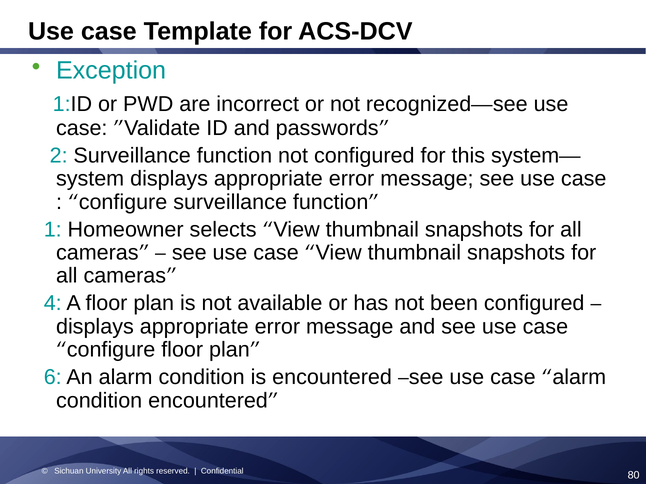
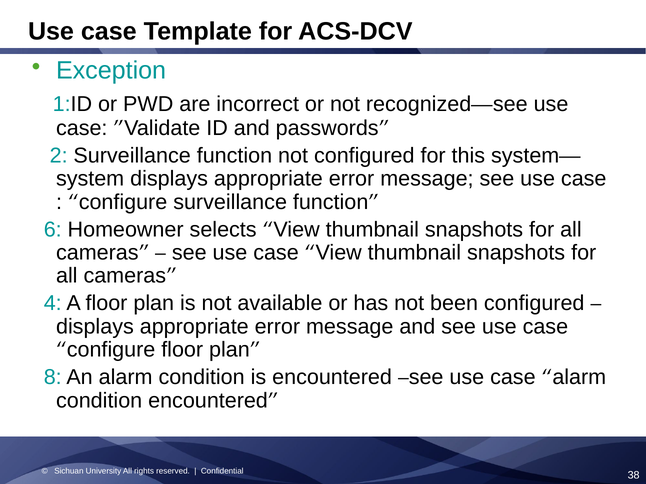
1: 1 -> 6
6: 6 -> 8
80: 80 -> 38
